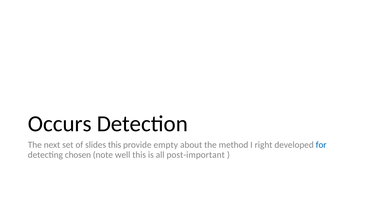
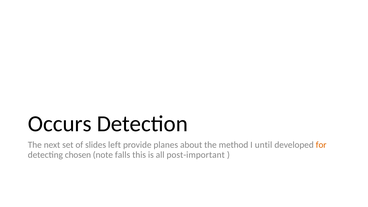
slides this: this -> left
empty: empty -> planes
right: right -> until
for colour: blue -> orange
well: well -> falls
